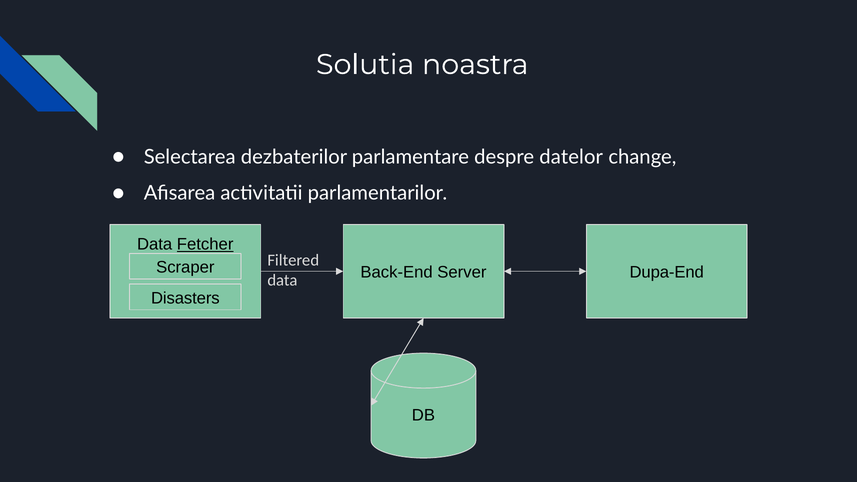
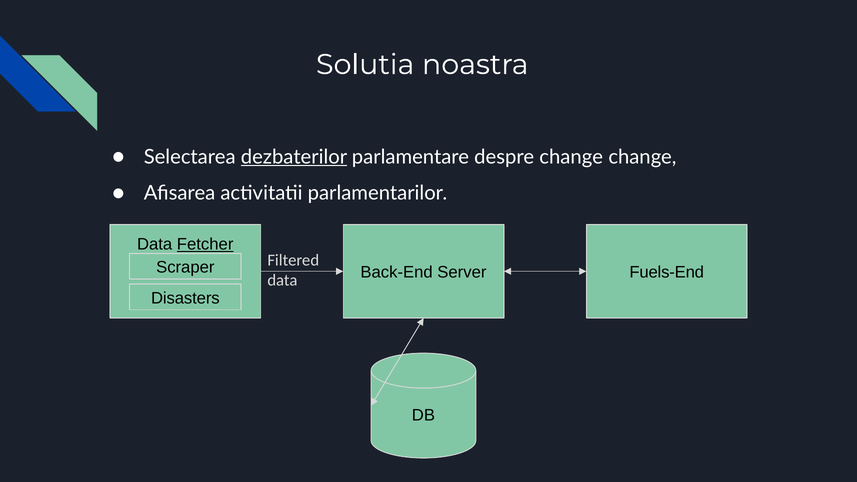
dezbaterilor underline: none -> present
despre datelor: datelor -> change
Dupa-End: Dupa-End -> Fuels-End
